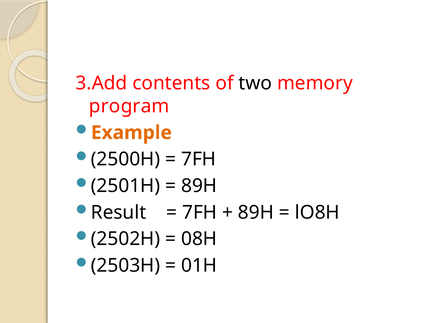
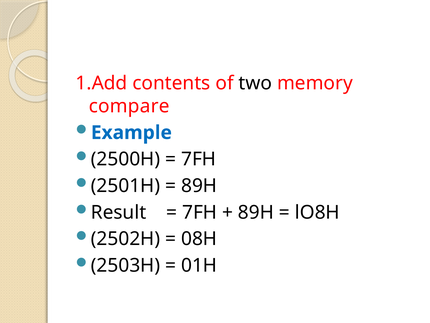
3.Add: 3.Add -> 1.Add
program: program -> compare
Example colour: orange -> blue
